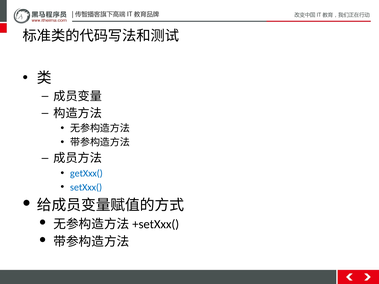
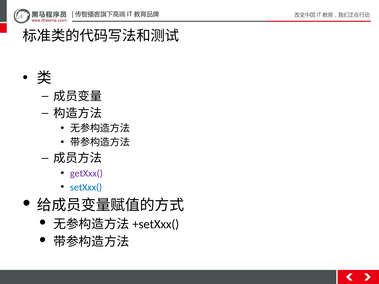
getXxx( colour: blue -> purple
